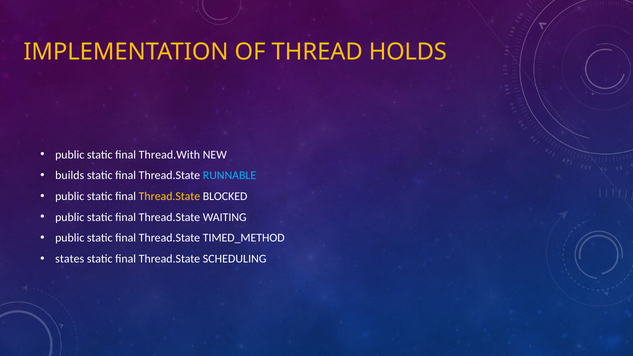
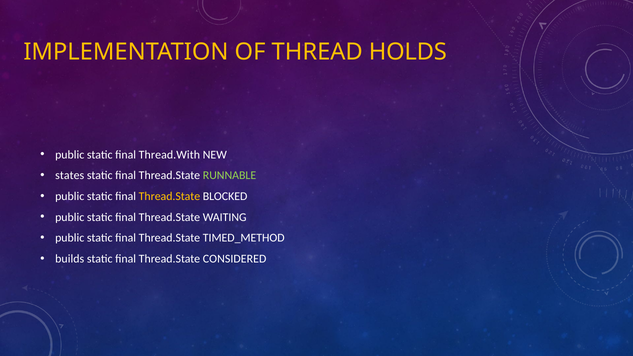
builds: builds -> states
RUNNABLE colour: light blue -> light green
states: states -> builds
SCHEDULING: SCHEDULING -> CONSIDERED
